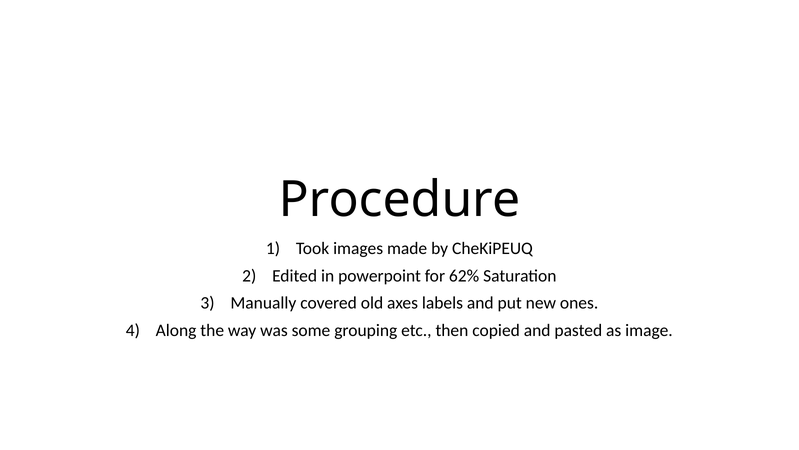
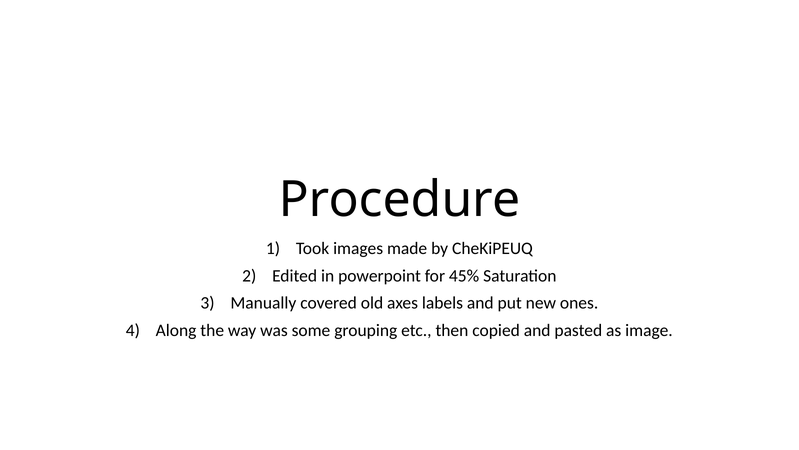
62%: 62% -> 45%
